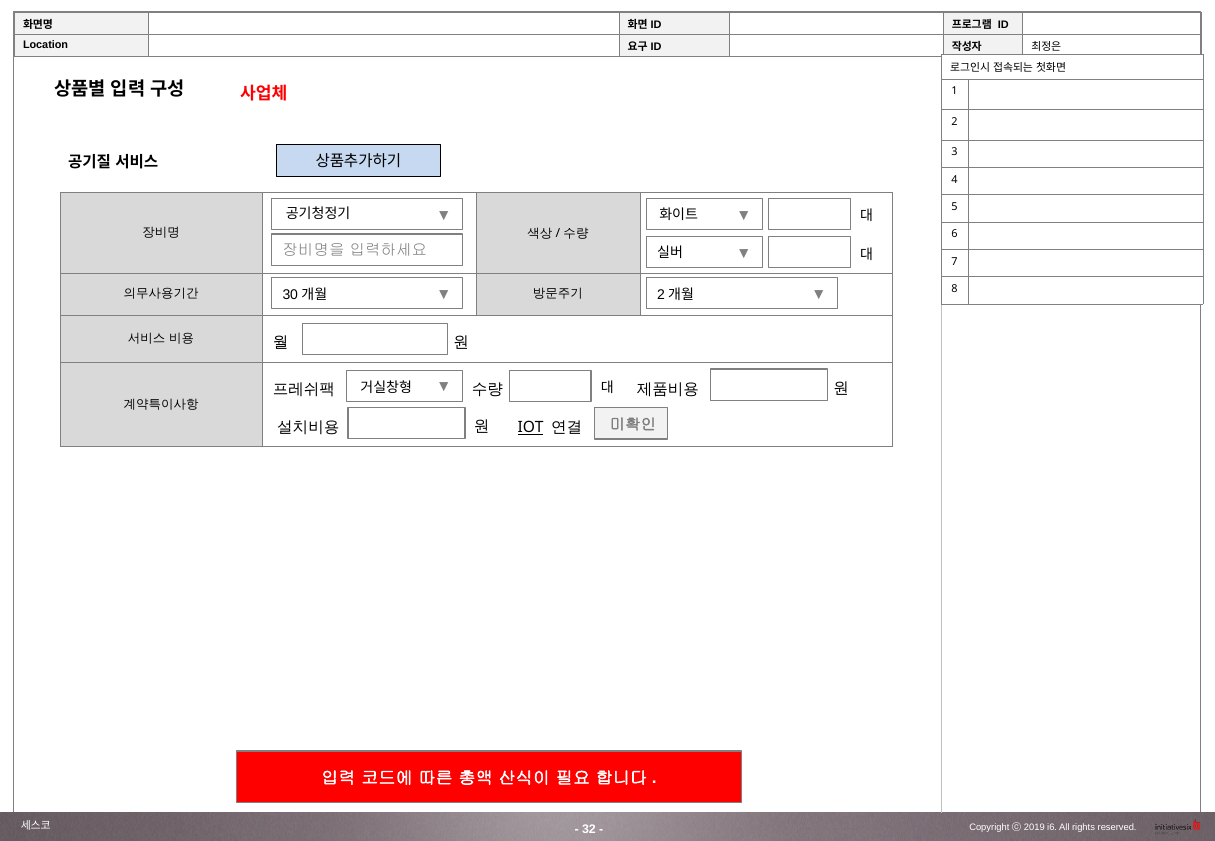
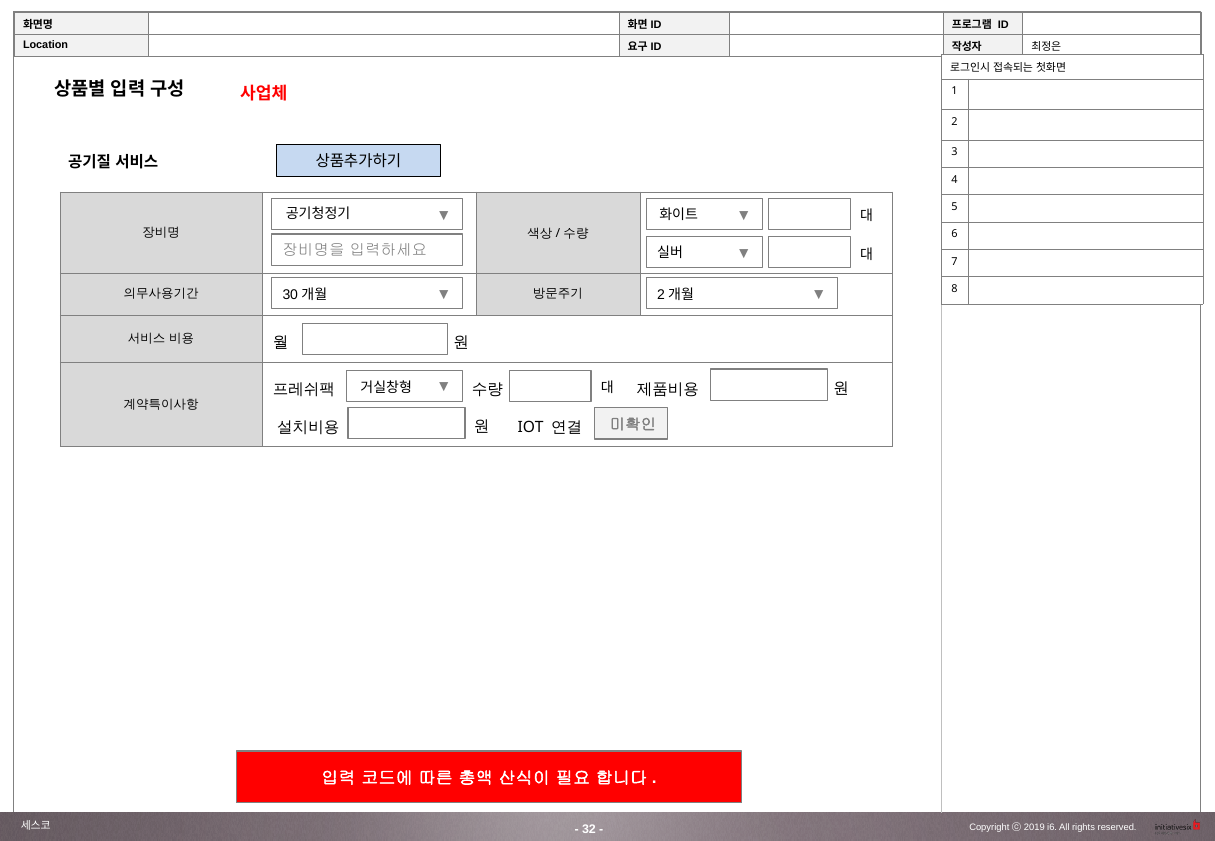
IOT underline: present -> none
